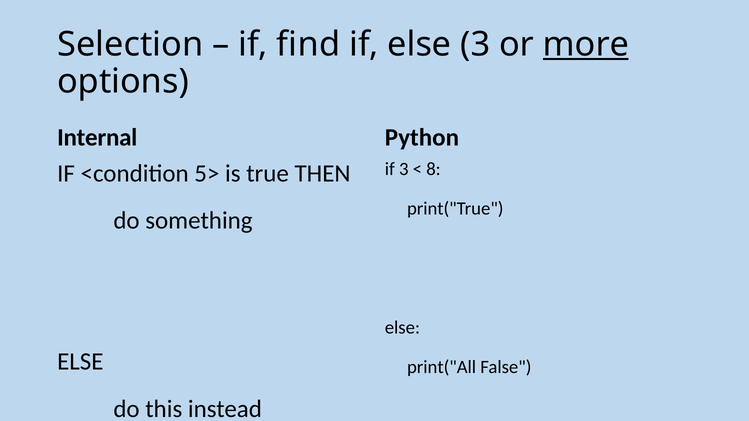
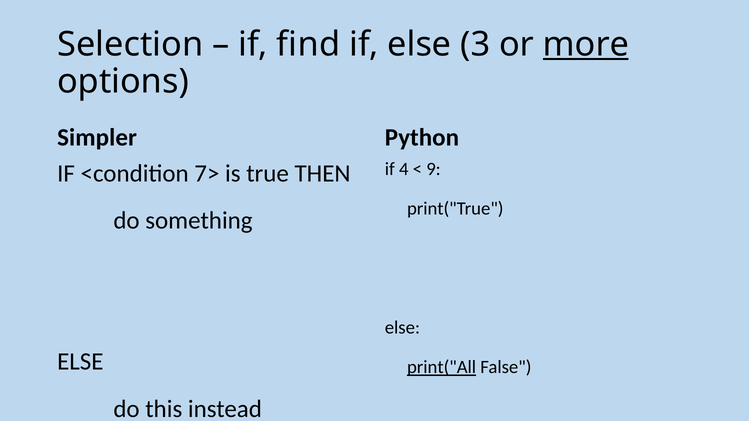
Internal: Internal -> Simpler
if 3: 3 -> 4
8: 8 -> 9
5>: 5> -> 7>
print("All underline: none -> present
